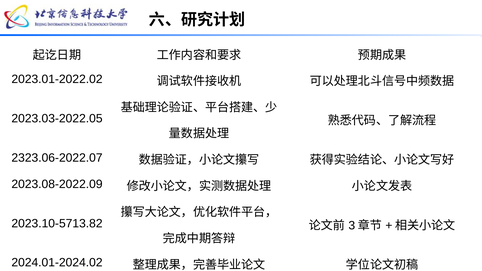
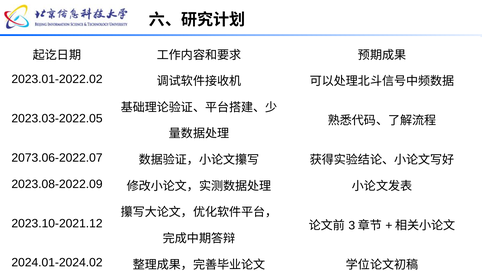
2323.06-2022.07: 2323.06-2022.07 -> 2073.06-2022.07
2023.10-5713.82: 2023.10-5713.82 -> 2023.10-2021.12
